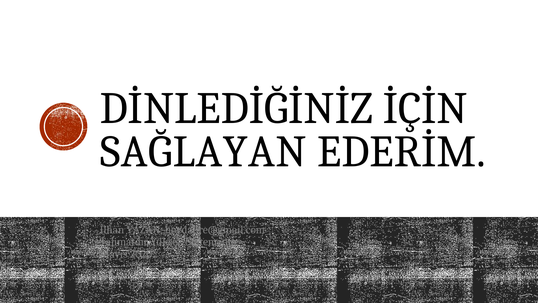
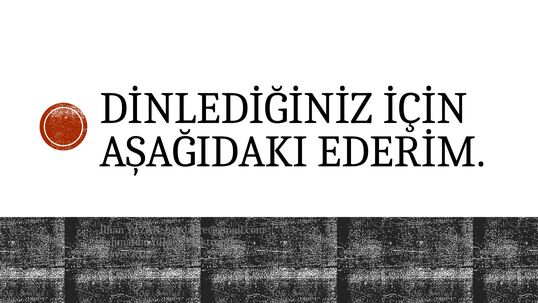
SAĞLAYAN: SAĞLAYAN -> AŞAĞIDAKI
Statements: Statements -> Elektronik
